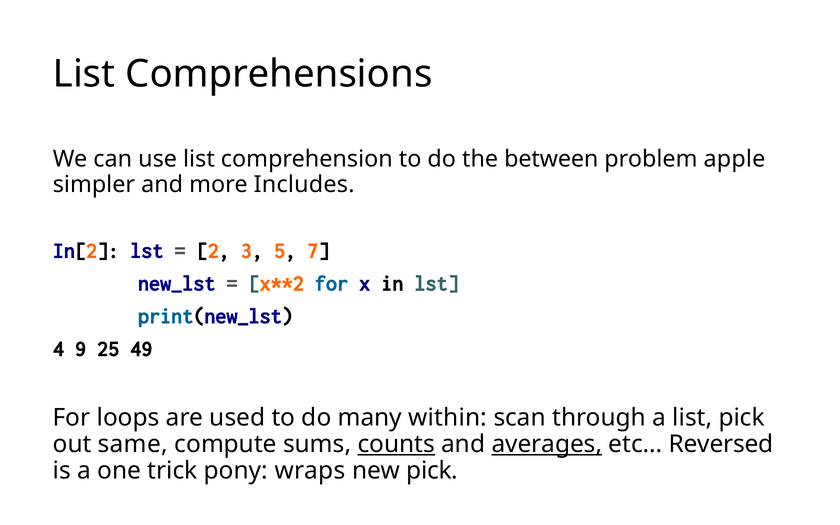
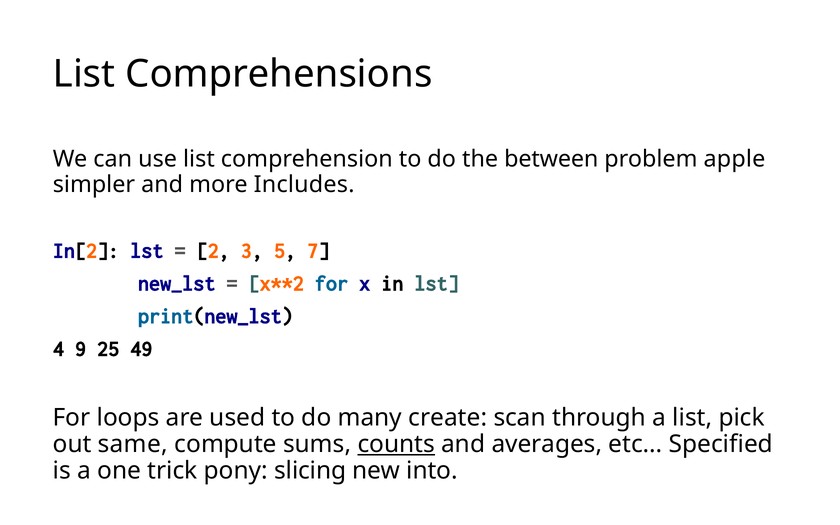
within: within -> create
averages underline: present -> none
Reversed: Reversed -> Specified
wraps: wraps -> slicing
new pick: pick -> into
